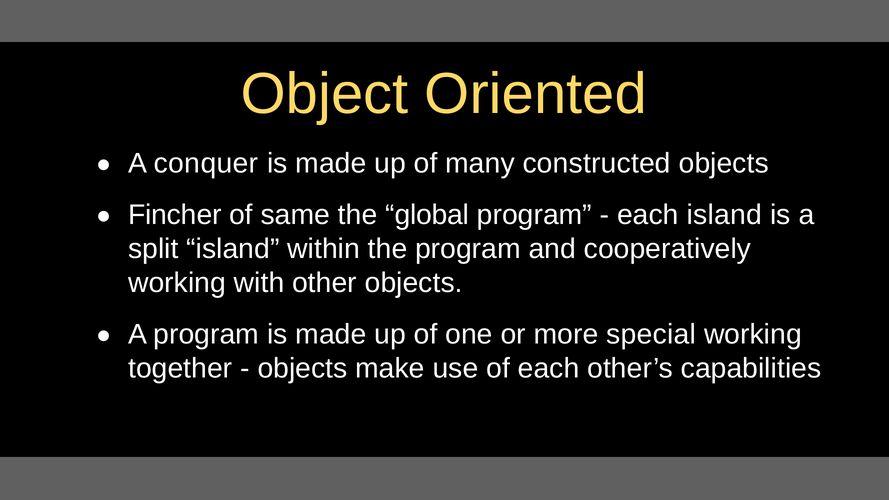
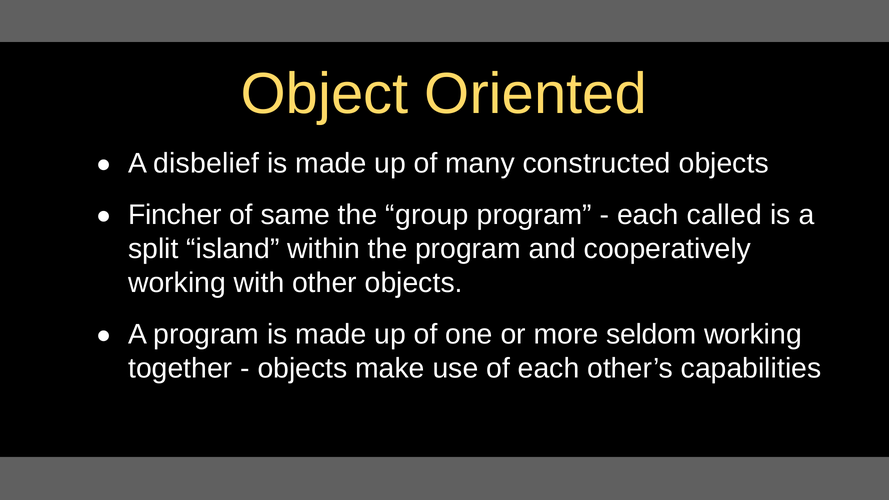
conquer: conquer -> disbelief
global: global -> group
each island: island -> called
special: special -> seldom
